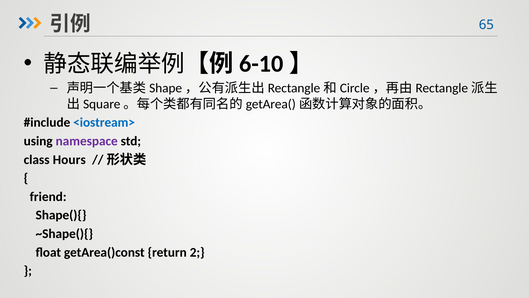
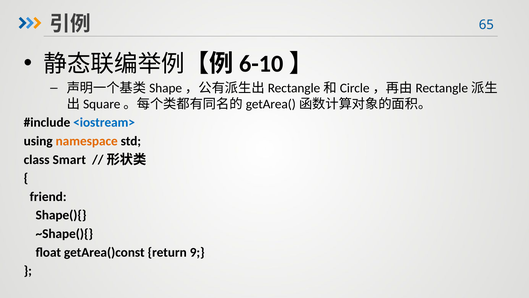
namespace colour: purple -> orange
Hours: Hours -> Smart
2: 2 -> 9
